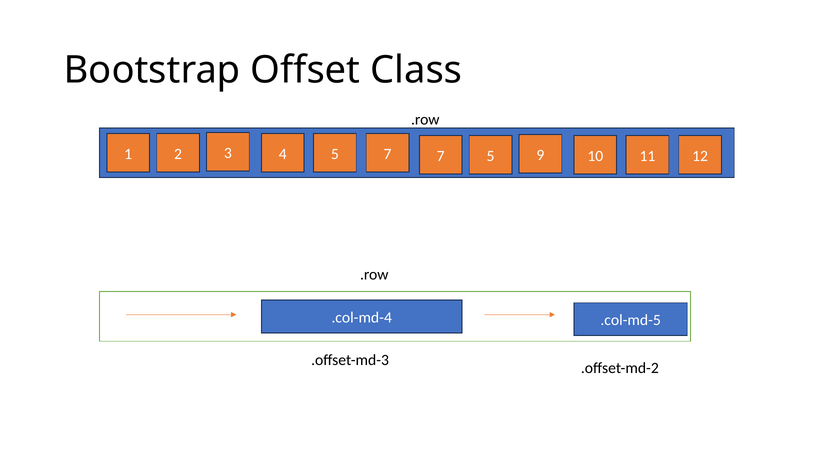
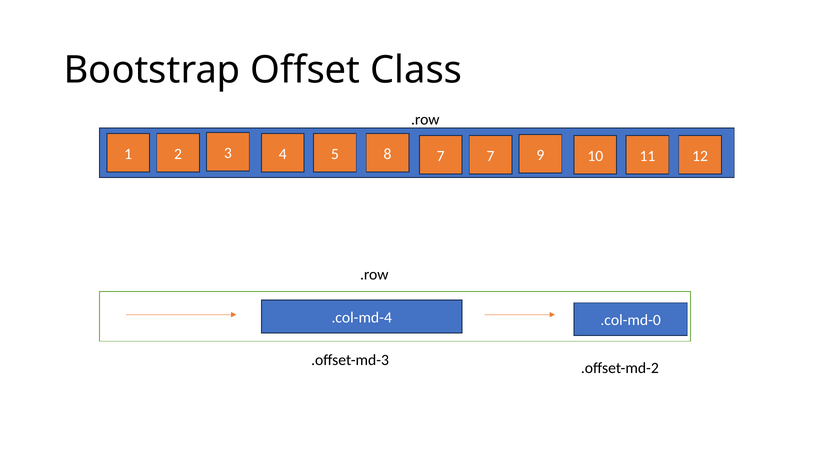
5 7: 7 -> 8
7 5: 5 -> 7
.col-md-5: .col-md-5 -> .col-md-0
